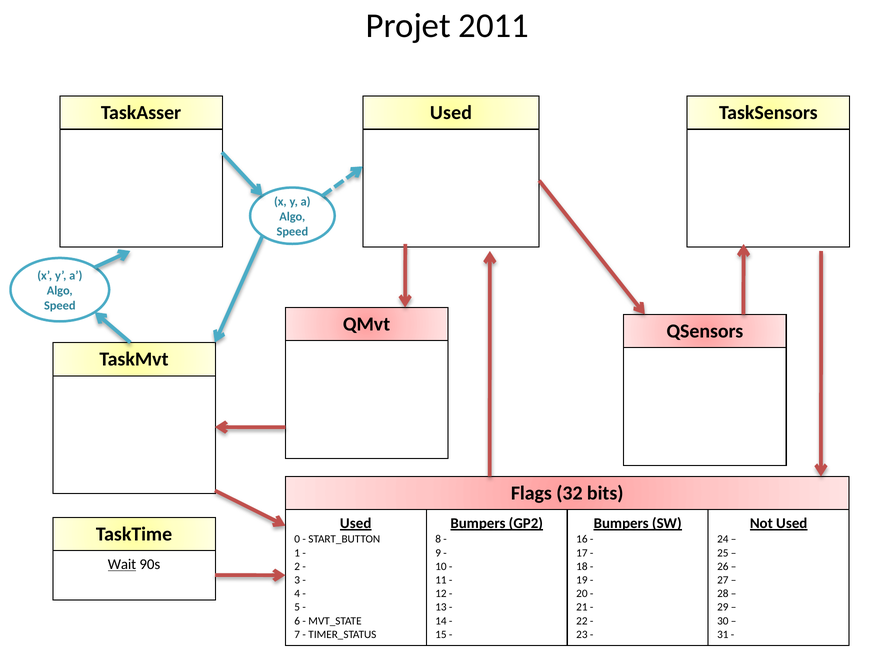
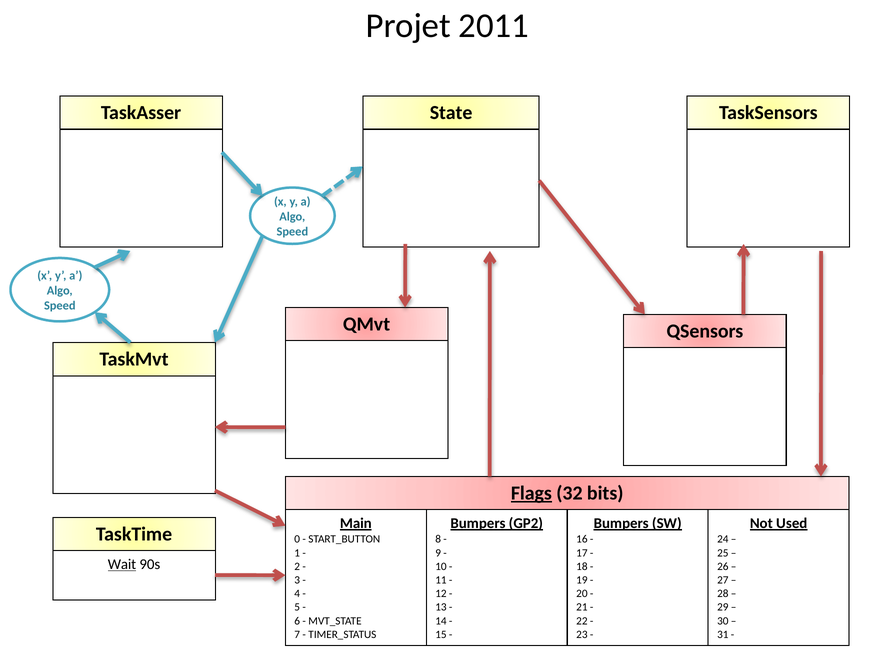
Used at (451, 113): Used -> State
Flags underline: none -> present
Used at (356, 524): Used -> Main
